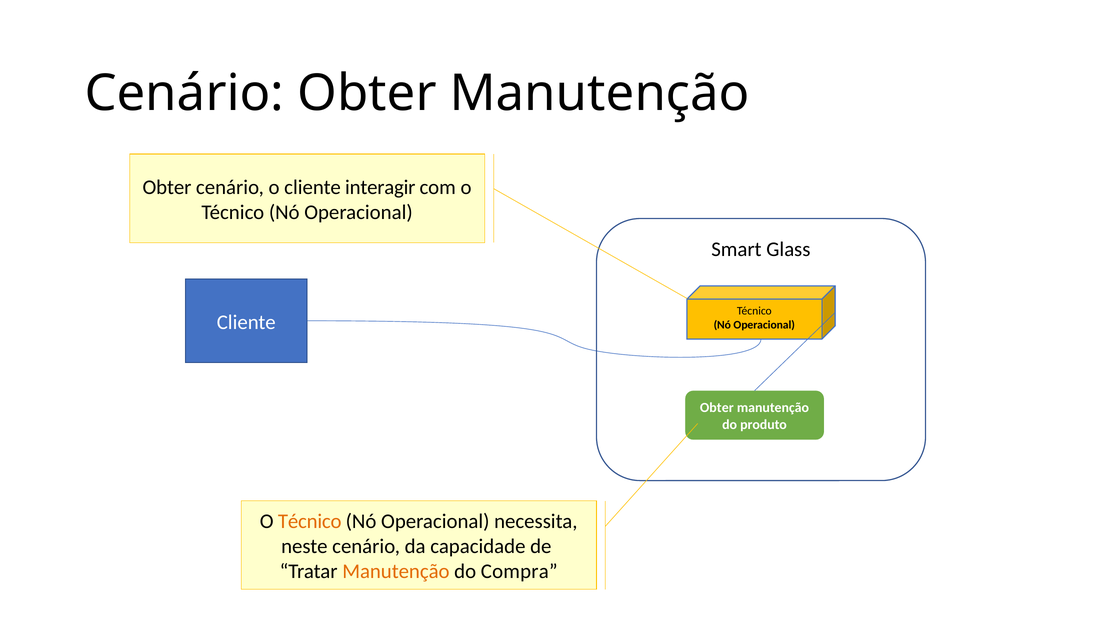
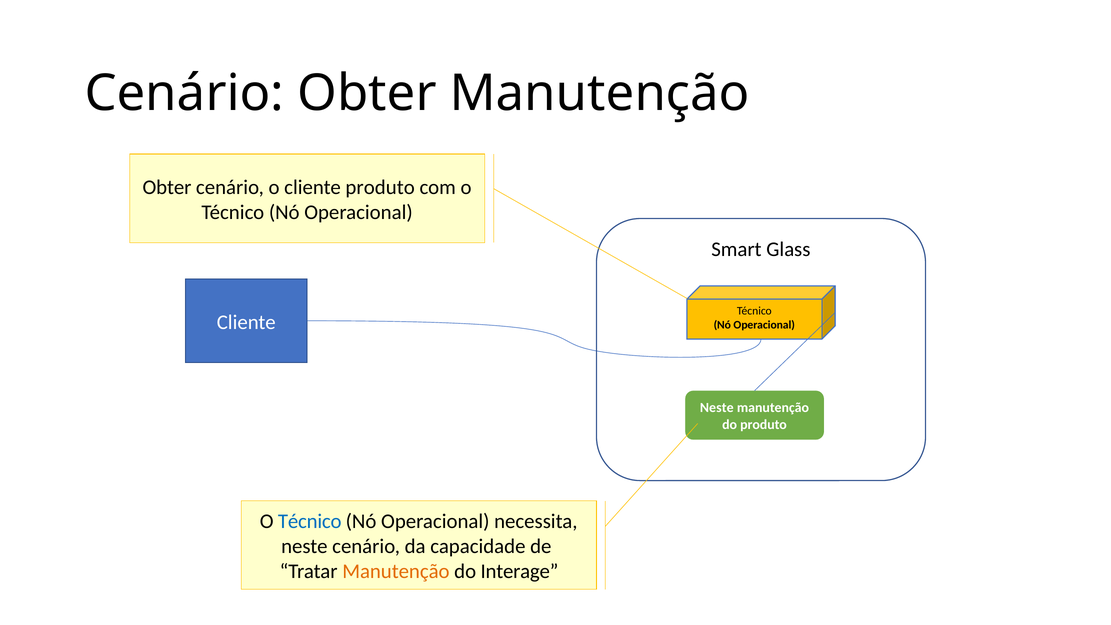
cliente interagir: interagir -> produto
Obter at (717, 408): Obter -> Neste
Técnico at (310, 521) colour: orange -> blue
Compra: Compra -> Interage
